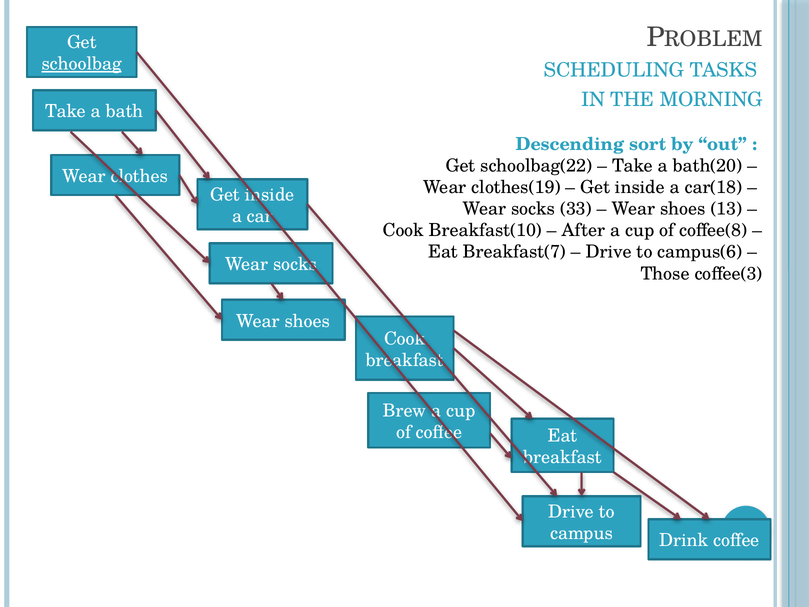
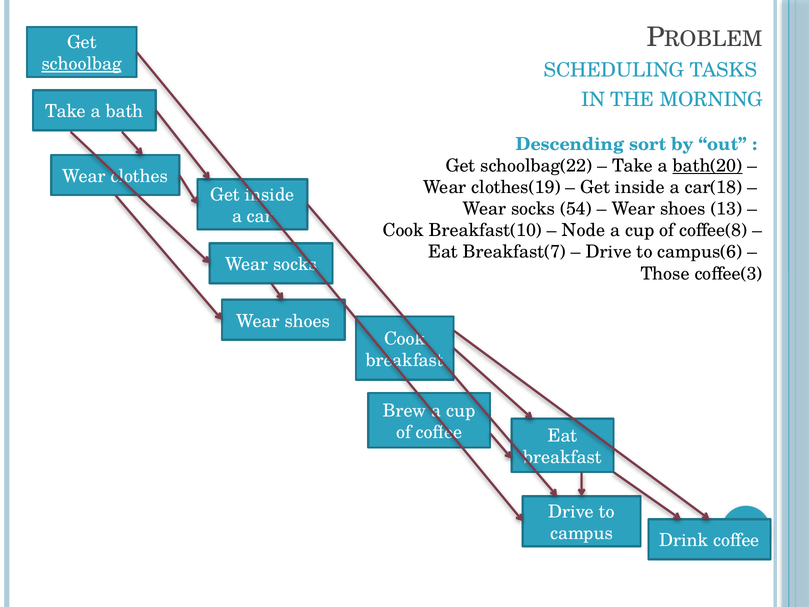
bath(20 underline: none -> present
33: 33 -> 54
After: After -> Node
